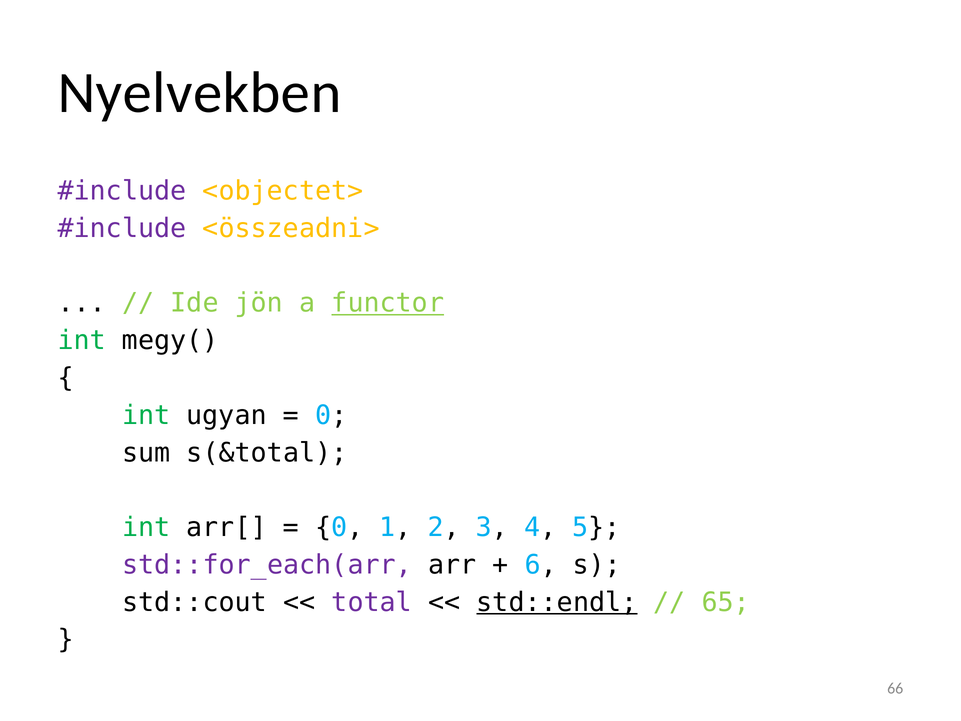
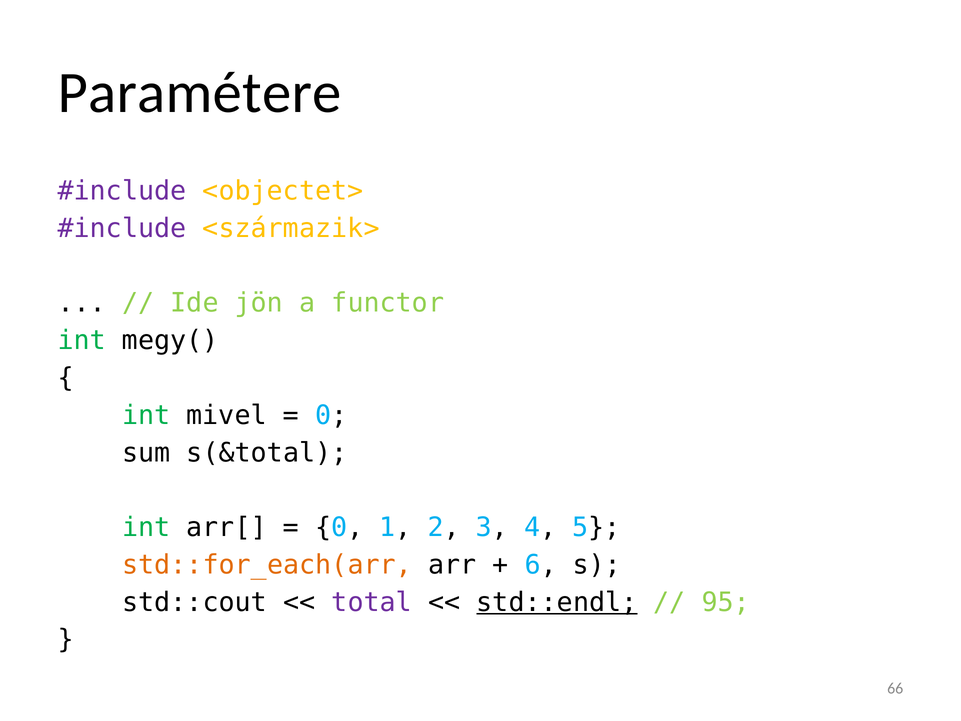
Nyelvekben: Nyelvekben -> Paramétere
<összeadni>: <összeadni> -> <származik>
functor underline: present -> none
ugyan: ugyan -> mivel
std::for_each(arr colour: purple -> orange
65: 65 -> 95
